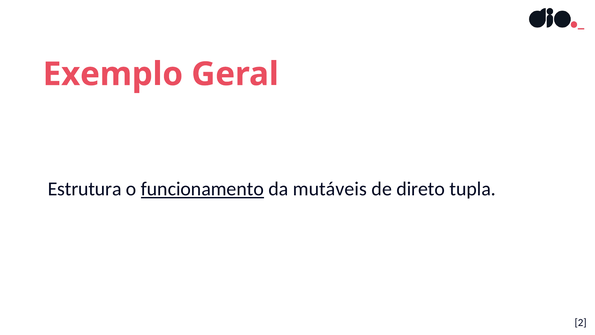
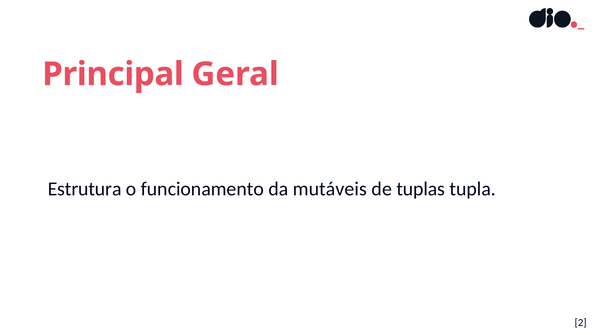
Exemplo: Exemplo -> Principal
funcionamento underline: present -> none
direto: direto -> tuplas
